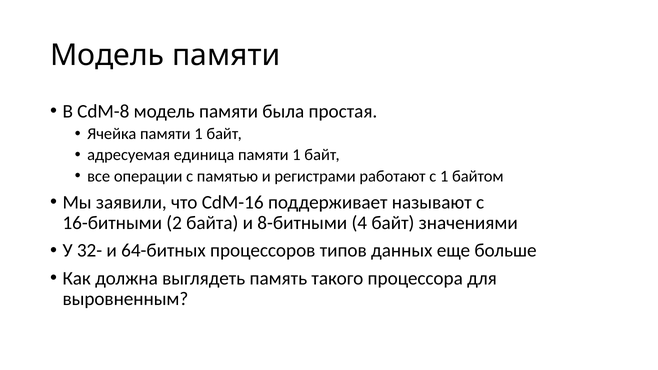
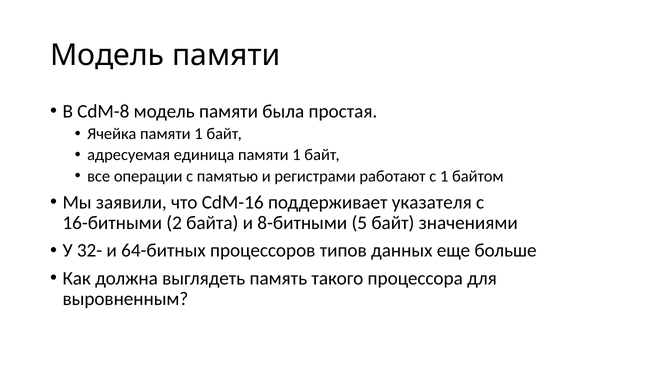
называют: называют -> указателя
4: 4 -> 5
